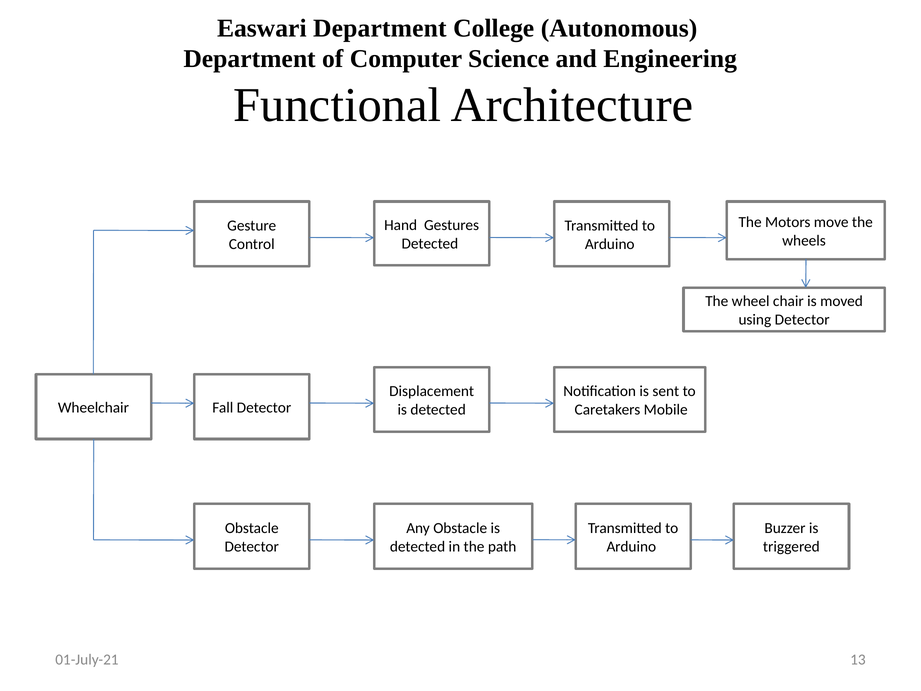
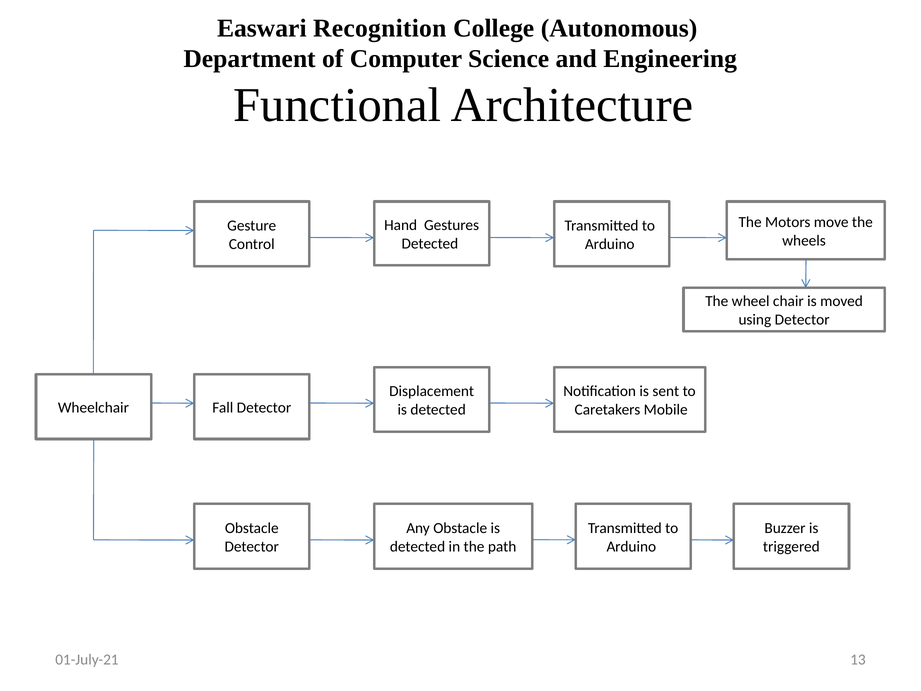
Easwari Department: Department -> Recognition
